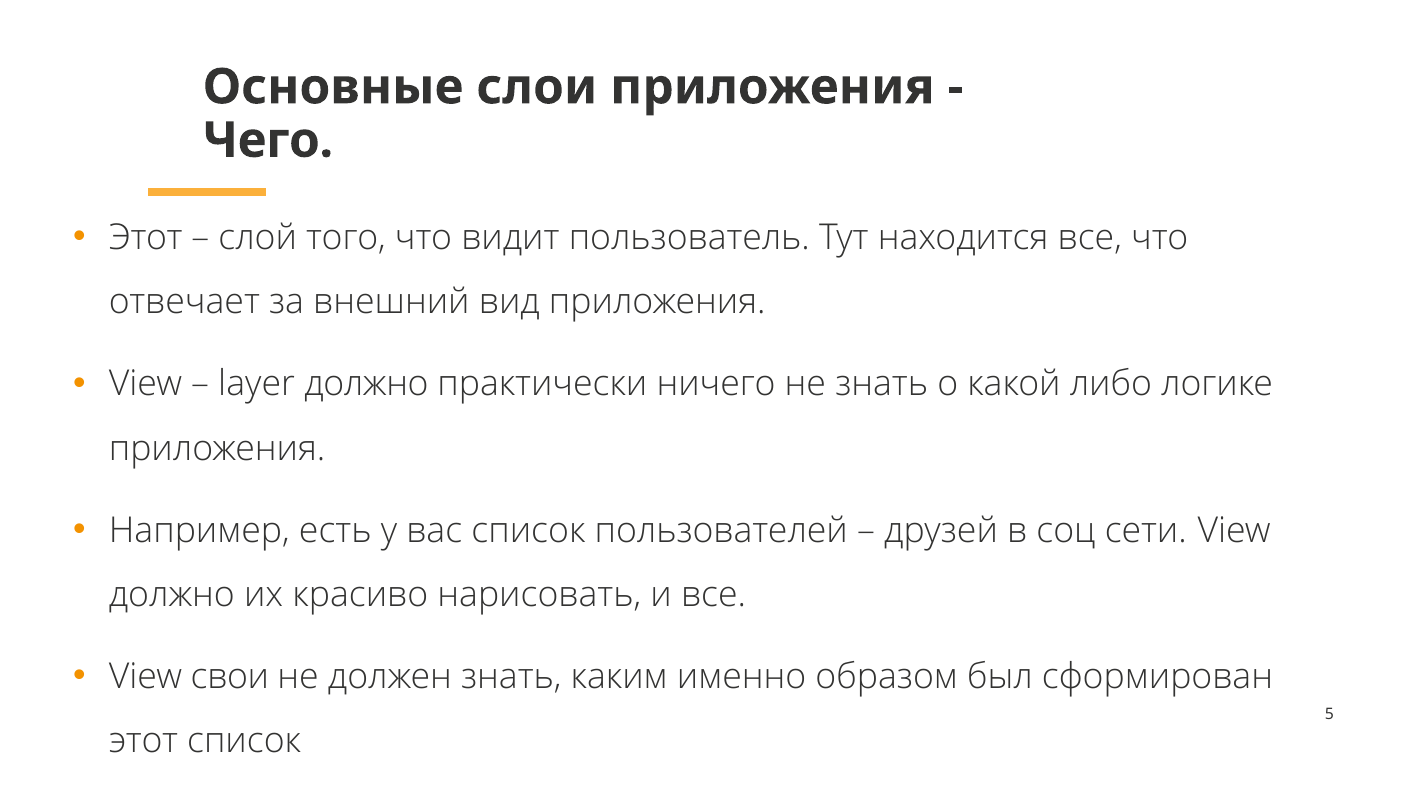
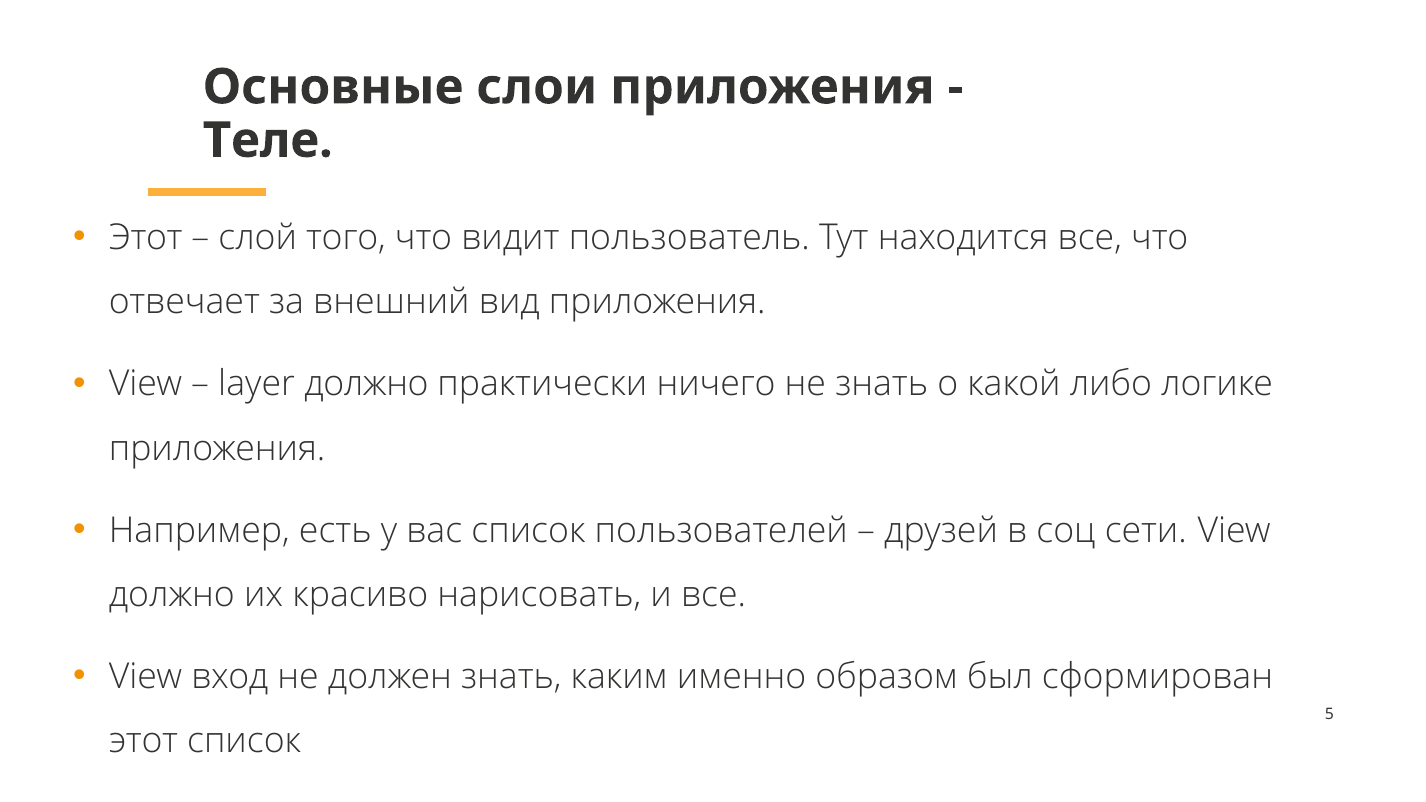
Чего: Чего -> Теле
свои: свои -> вход
